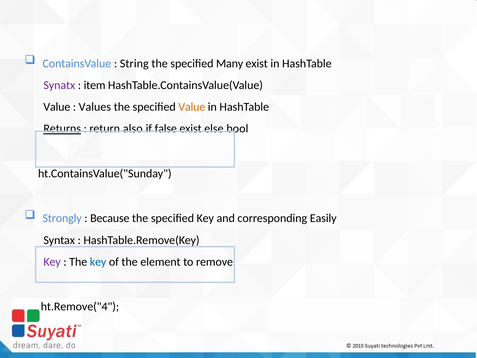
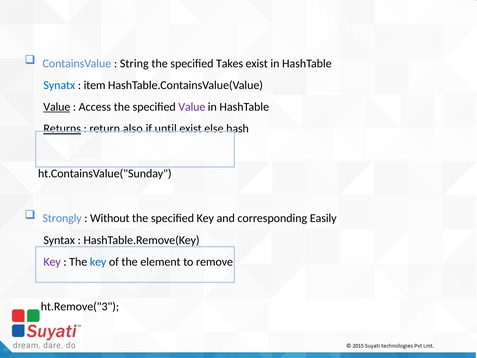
Many: Many -> Takes
Synatx colour: purple -> blue
Value at (57, 107) underline: none -> present
Values: Values -> Access
Value at (192, 107) colour: orange -> purple
false: false -> until
bool: bool -> hash
Because: Because -> Without
ht.Remove("4: ht.Remove("4 -> ht.Remove("3
